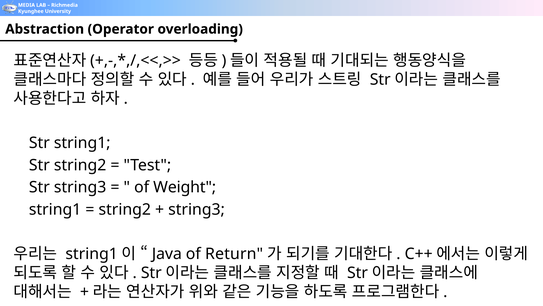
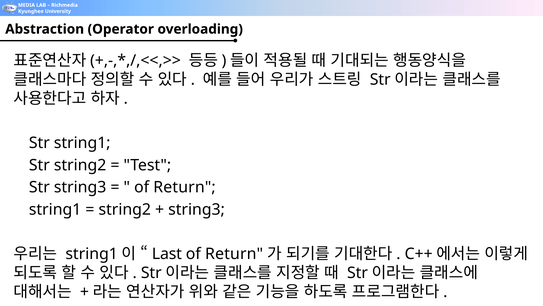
Weight at (185, 187): Weight -> Return
Java: Java -> Last
